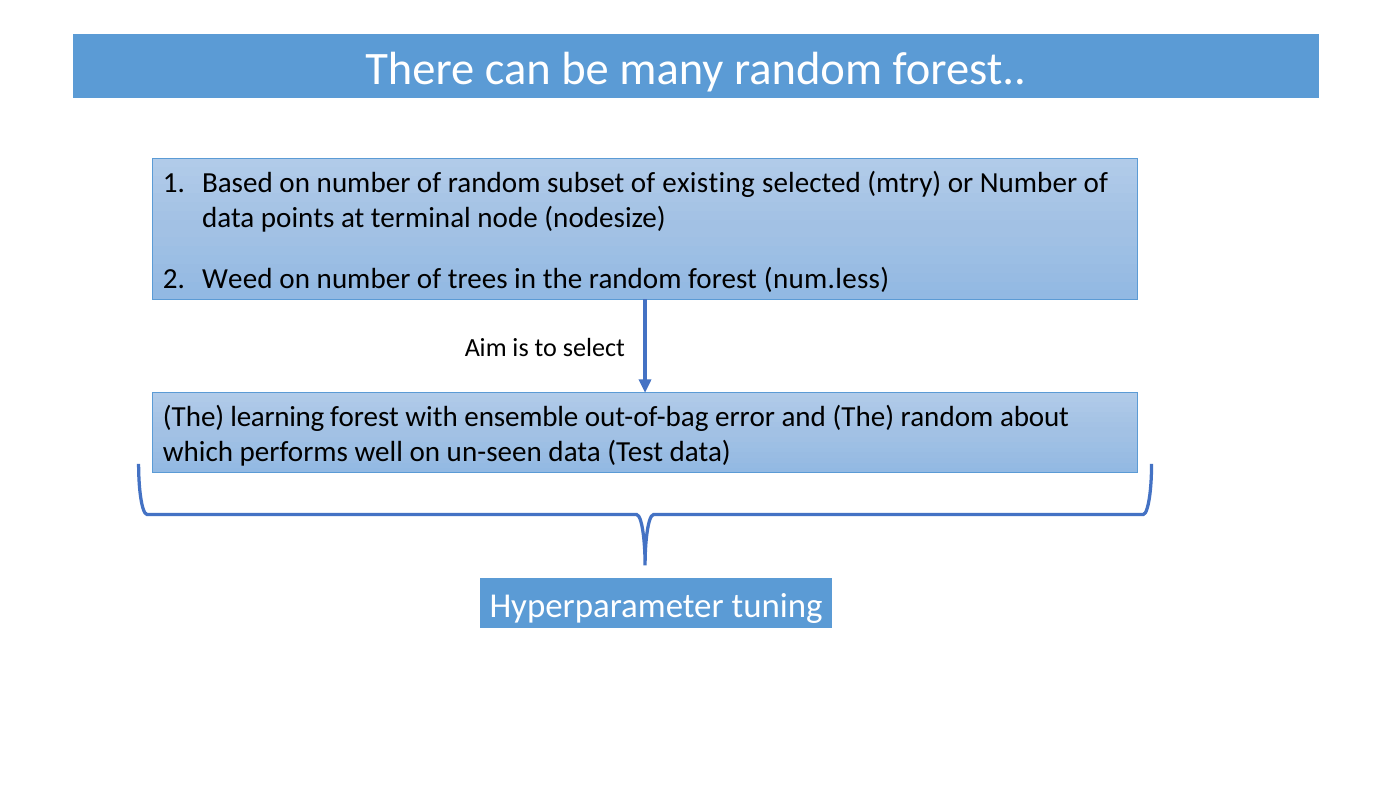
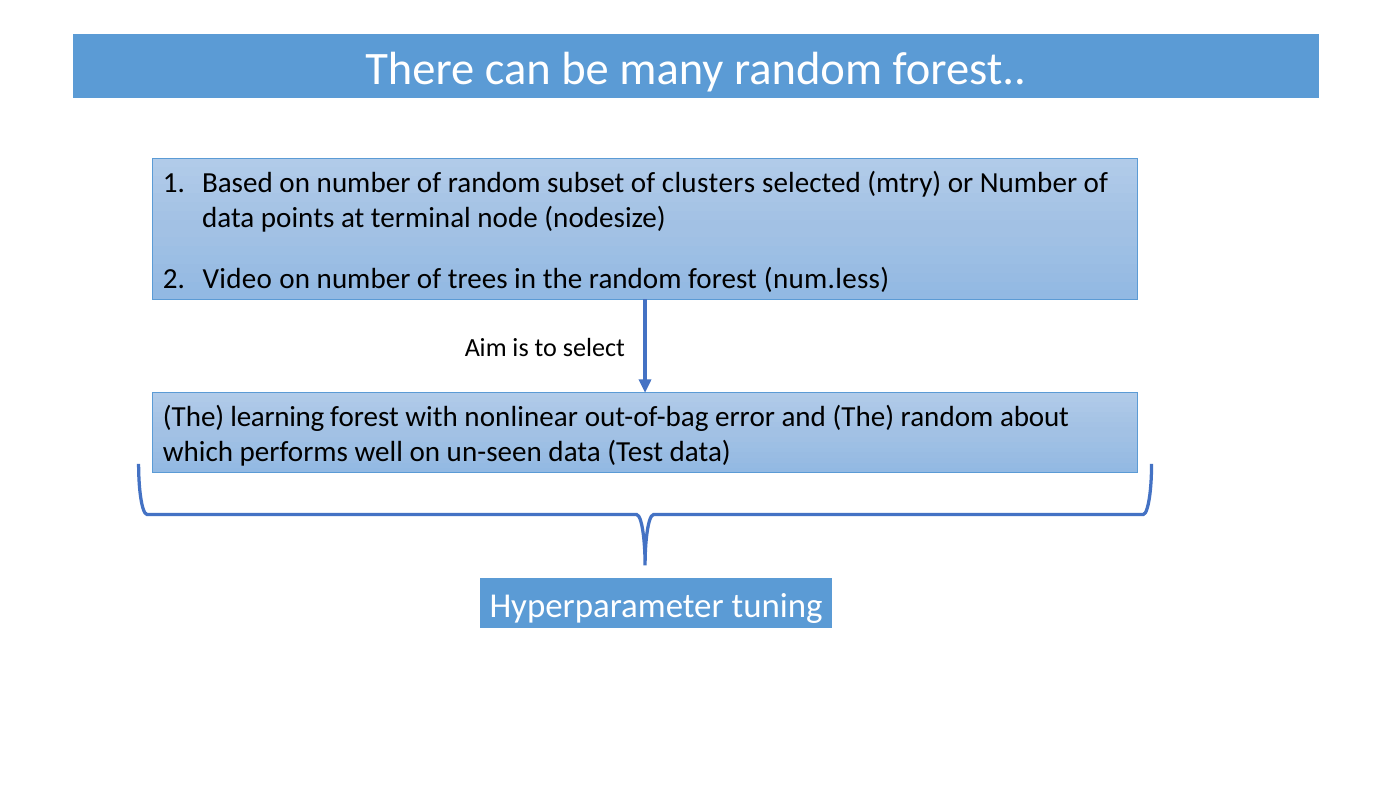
existing: existing -> clusters
Weed: Weed -> Video
ensemble: ensemble -> nonlinear
